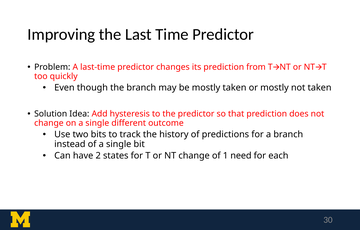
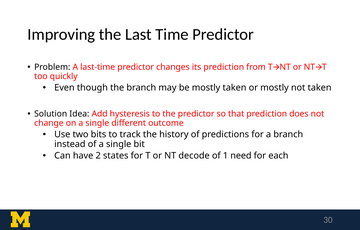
NT change: change -> decode
